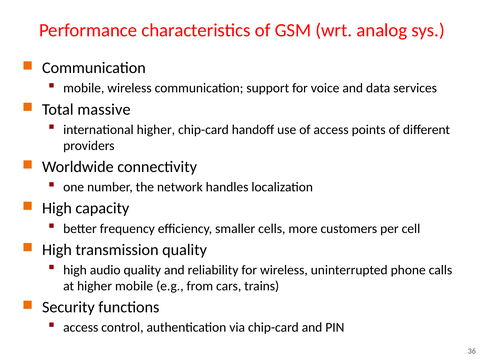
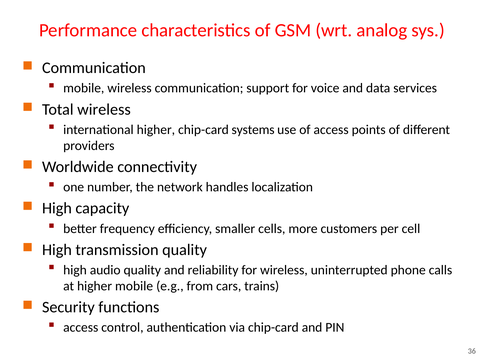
Total massive: massive -> wireless
handoff: handoff -> systems
